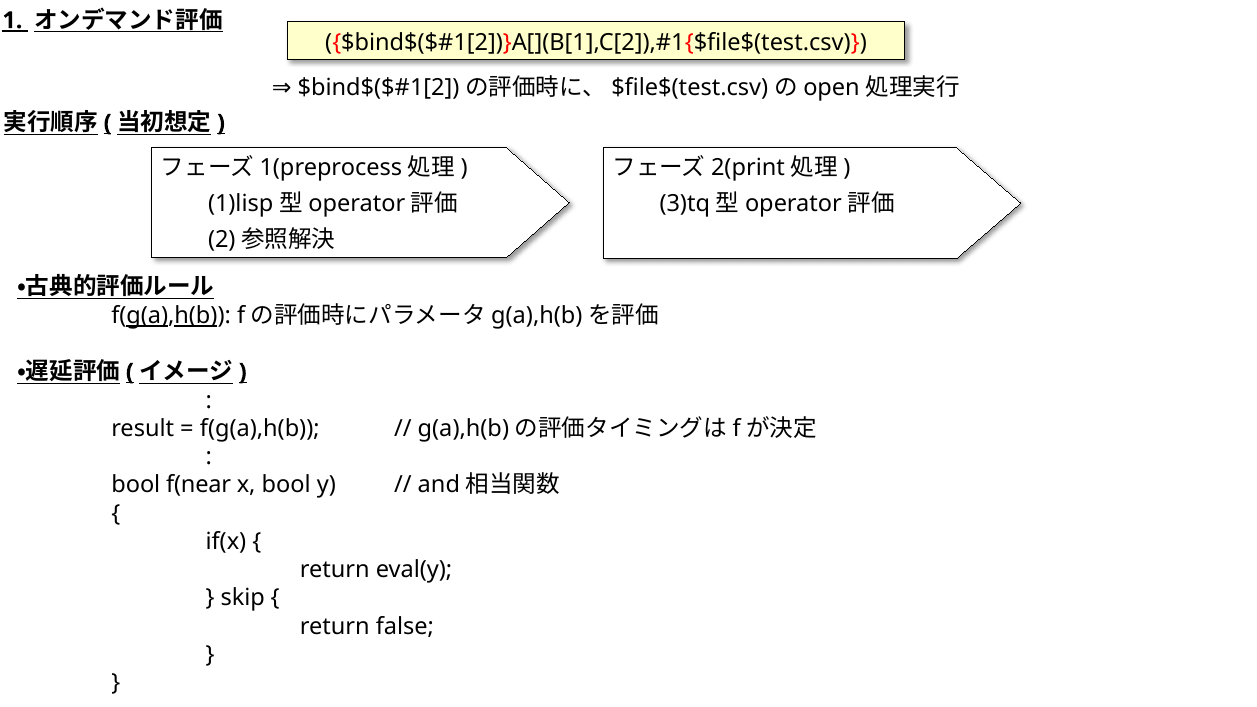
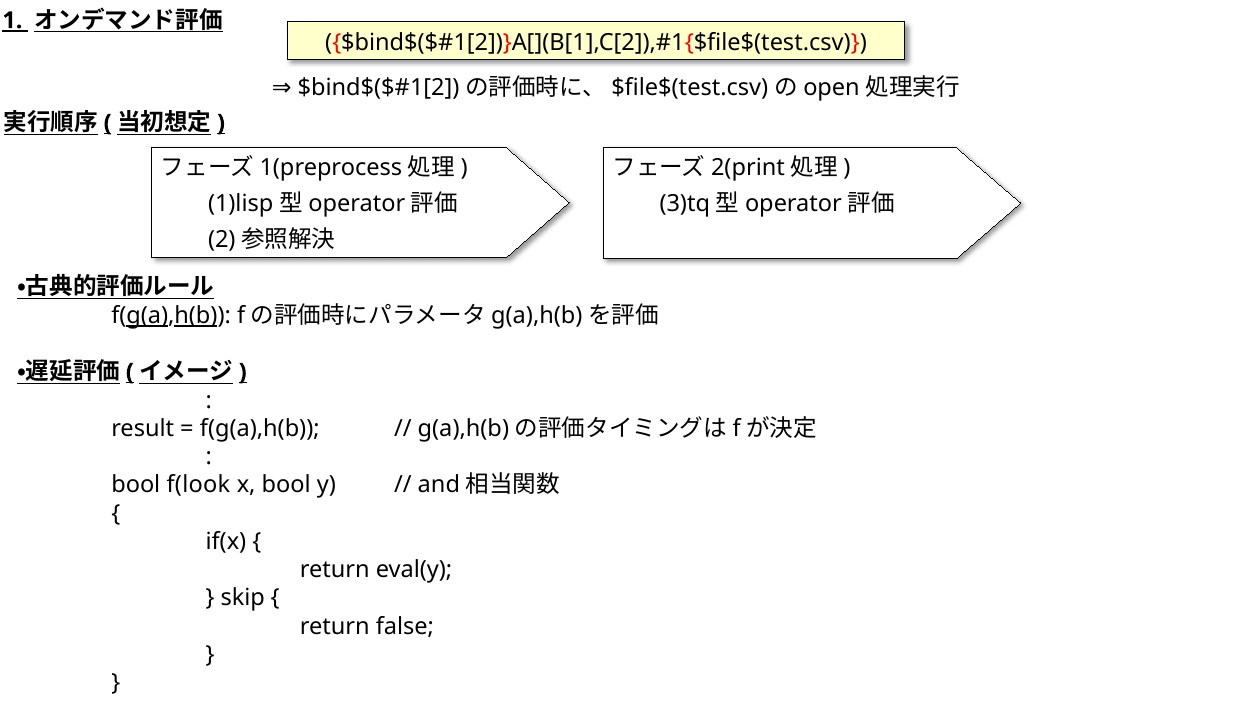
f(near: f(near -> f(look
